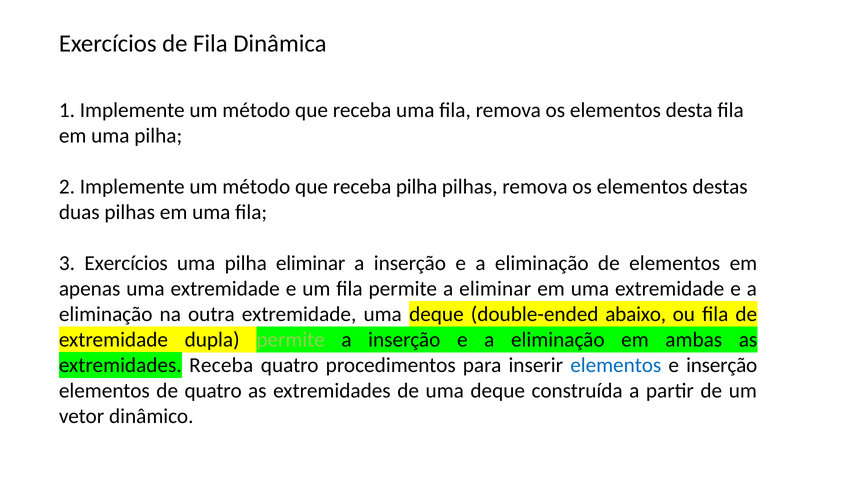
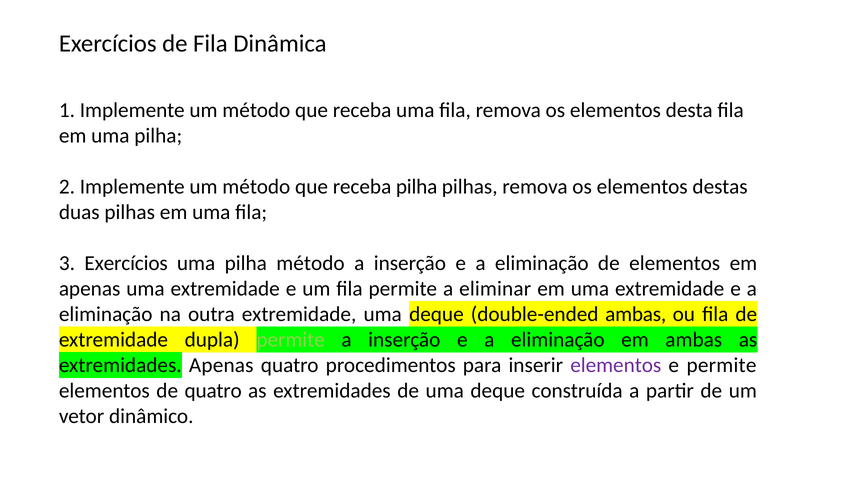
pilha eliminar: eliminar -> método
double-ended abaixo: abaixo -> ambas
extremidades Receba: Receba -> Apenas
elementos at (616, 365) colour: blue -> purple
e inserção: inserção -> permite
